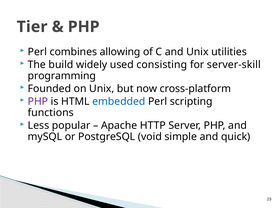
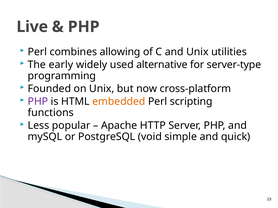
Tier: Tier -> Live
build: build -> early
consisting: consisting -> alternative
server-skill: server-skill -> server-type
embedded colour: blue -> orange
